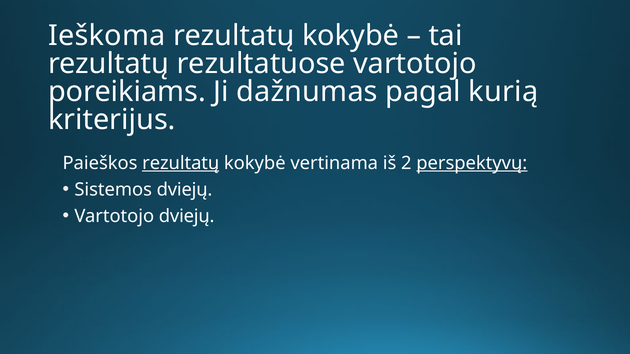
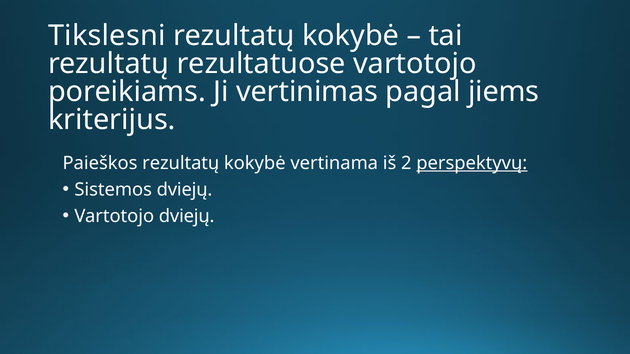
Ieškoma: Ieškoma -> Tikslesni
dažnumas: dažnumas -> vertinimas
kurią: kurią -> jiems
rezultatų at (181, 163) underline: present -> none
